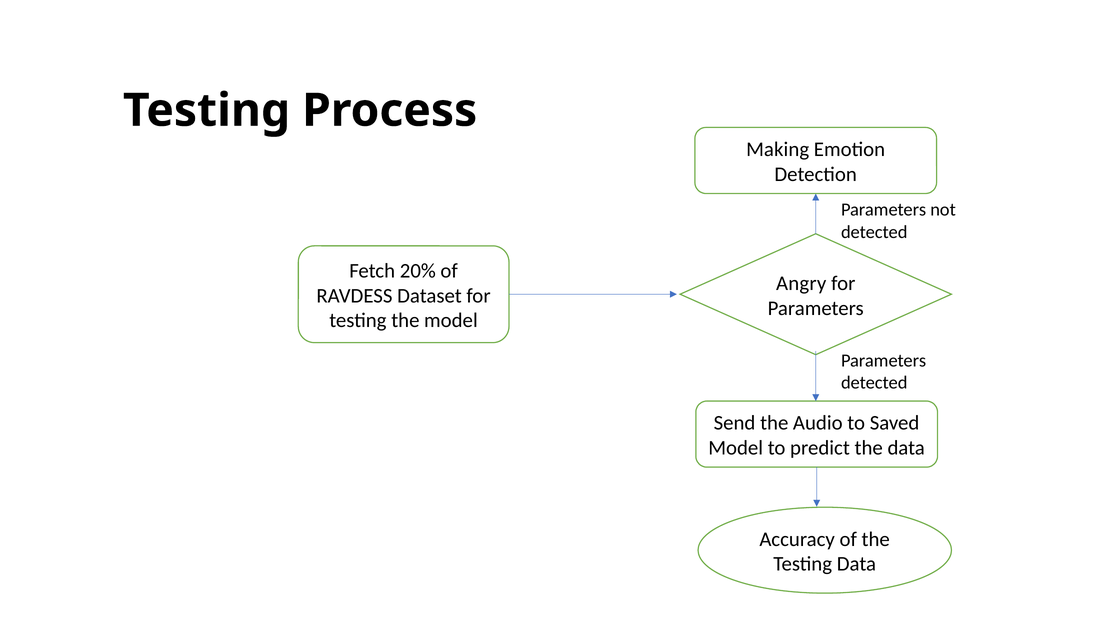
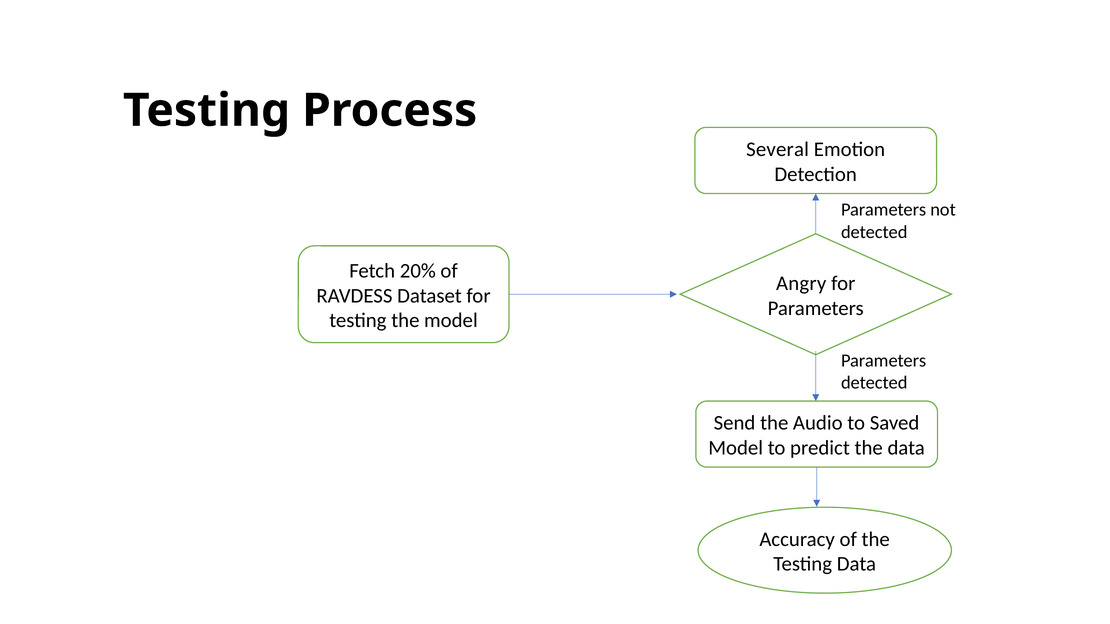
Making: Making -> Several
